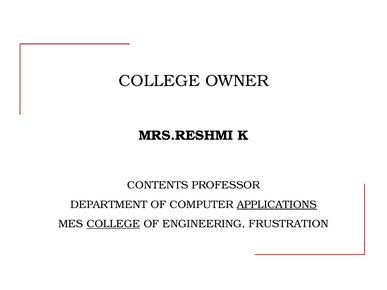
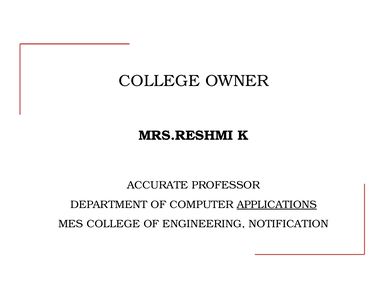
CONTENTS: CONTENTS -> ACCURATE
COLLEGE at (113, 224) underline: present -> none
FRUSTRATION: FRUSTRATION -> NOTIFICATION
